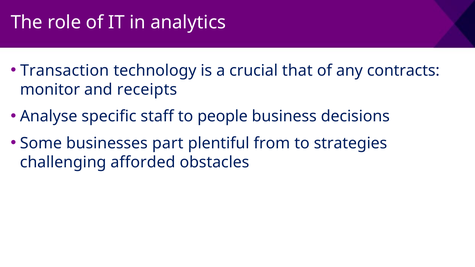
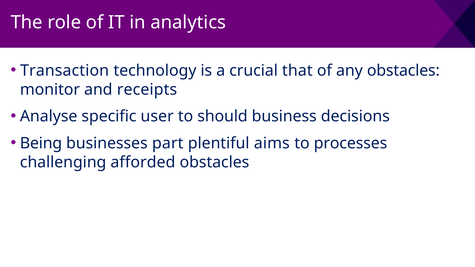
any contracts: contracts -> obstacles
staff: staff -> user
people: people -> should
Some: Some -> Being
from: from -> aims
strategies: strategies -> processes
